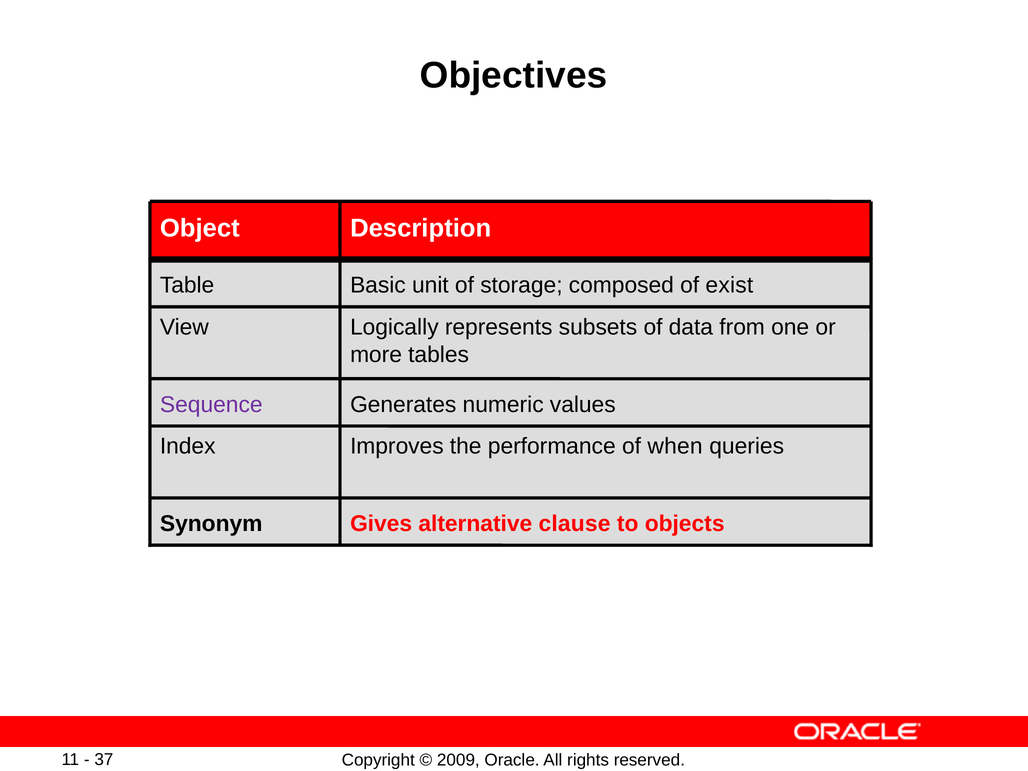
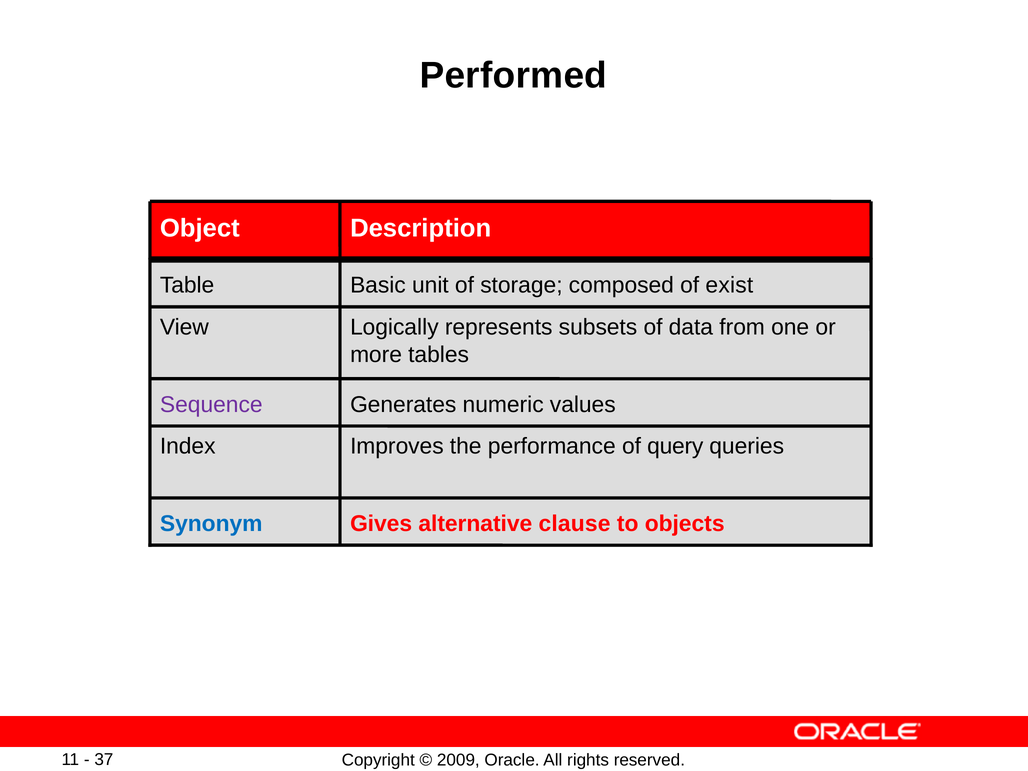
Objectives: Objectives -> Performed
when: when -> query
Synonym colour: black -> blue
